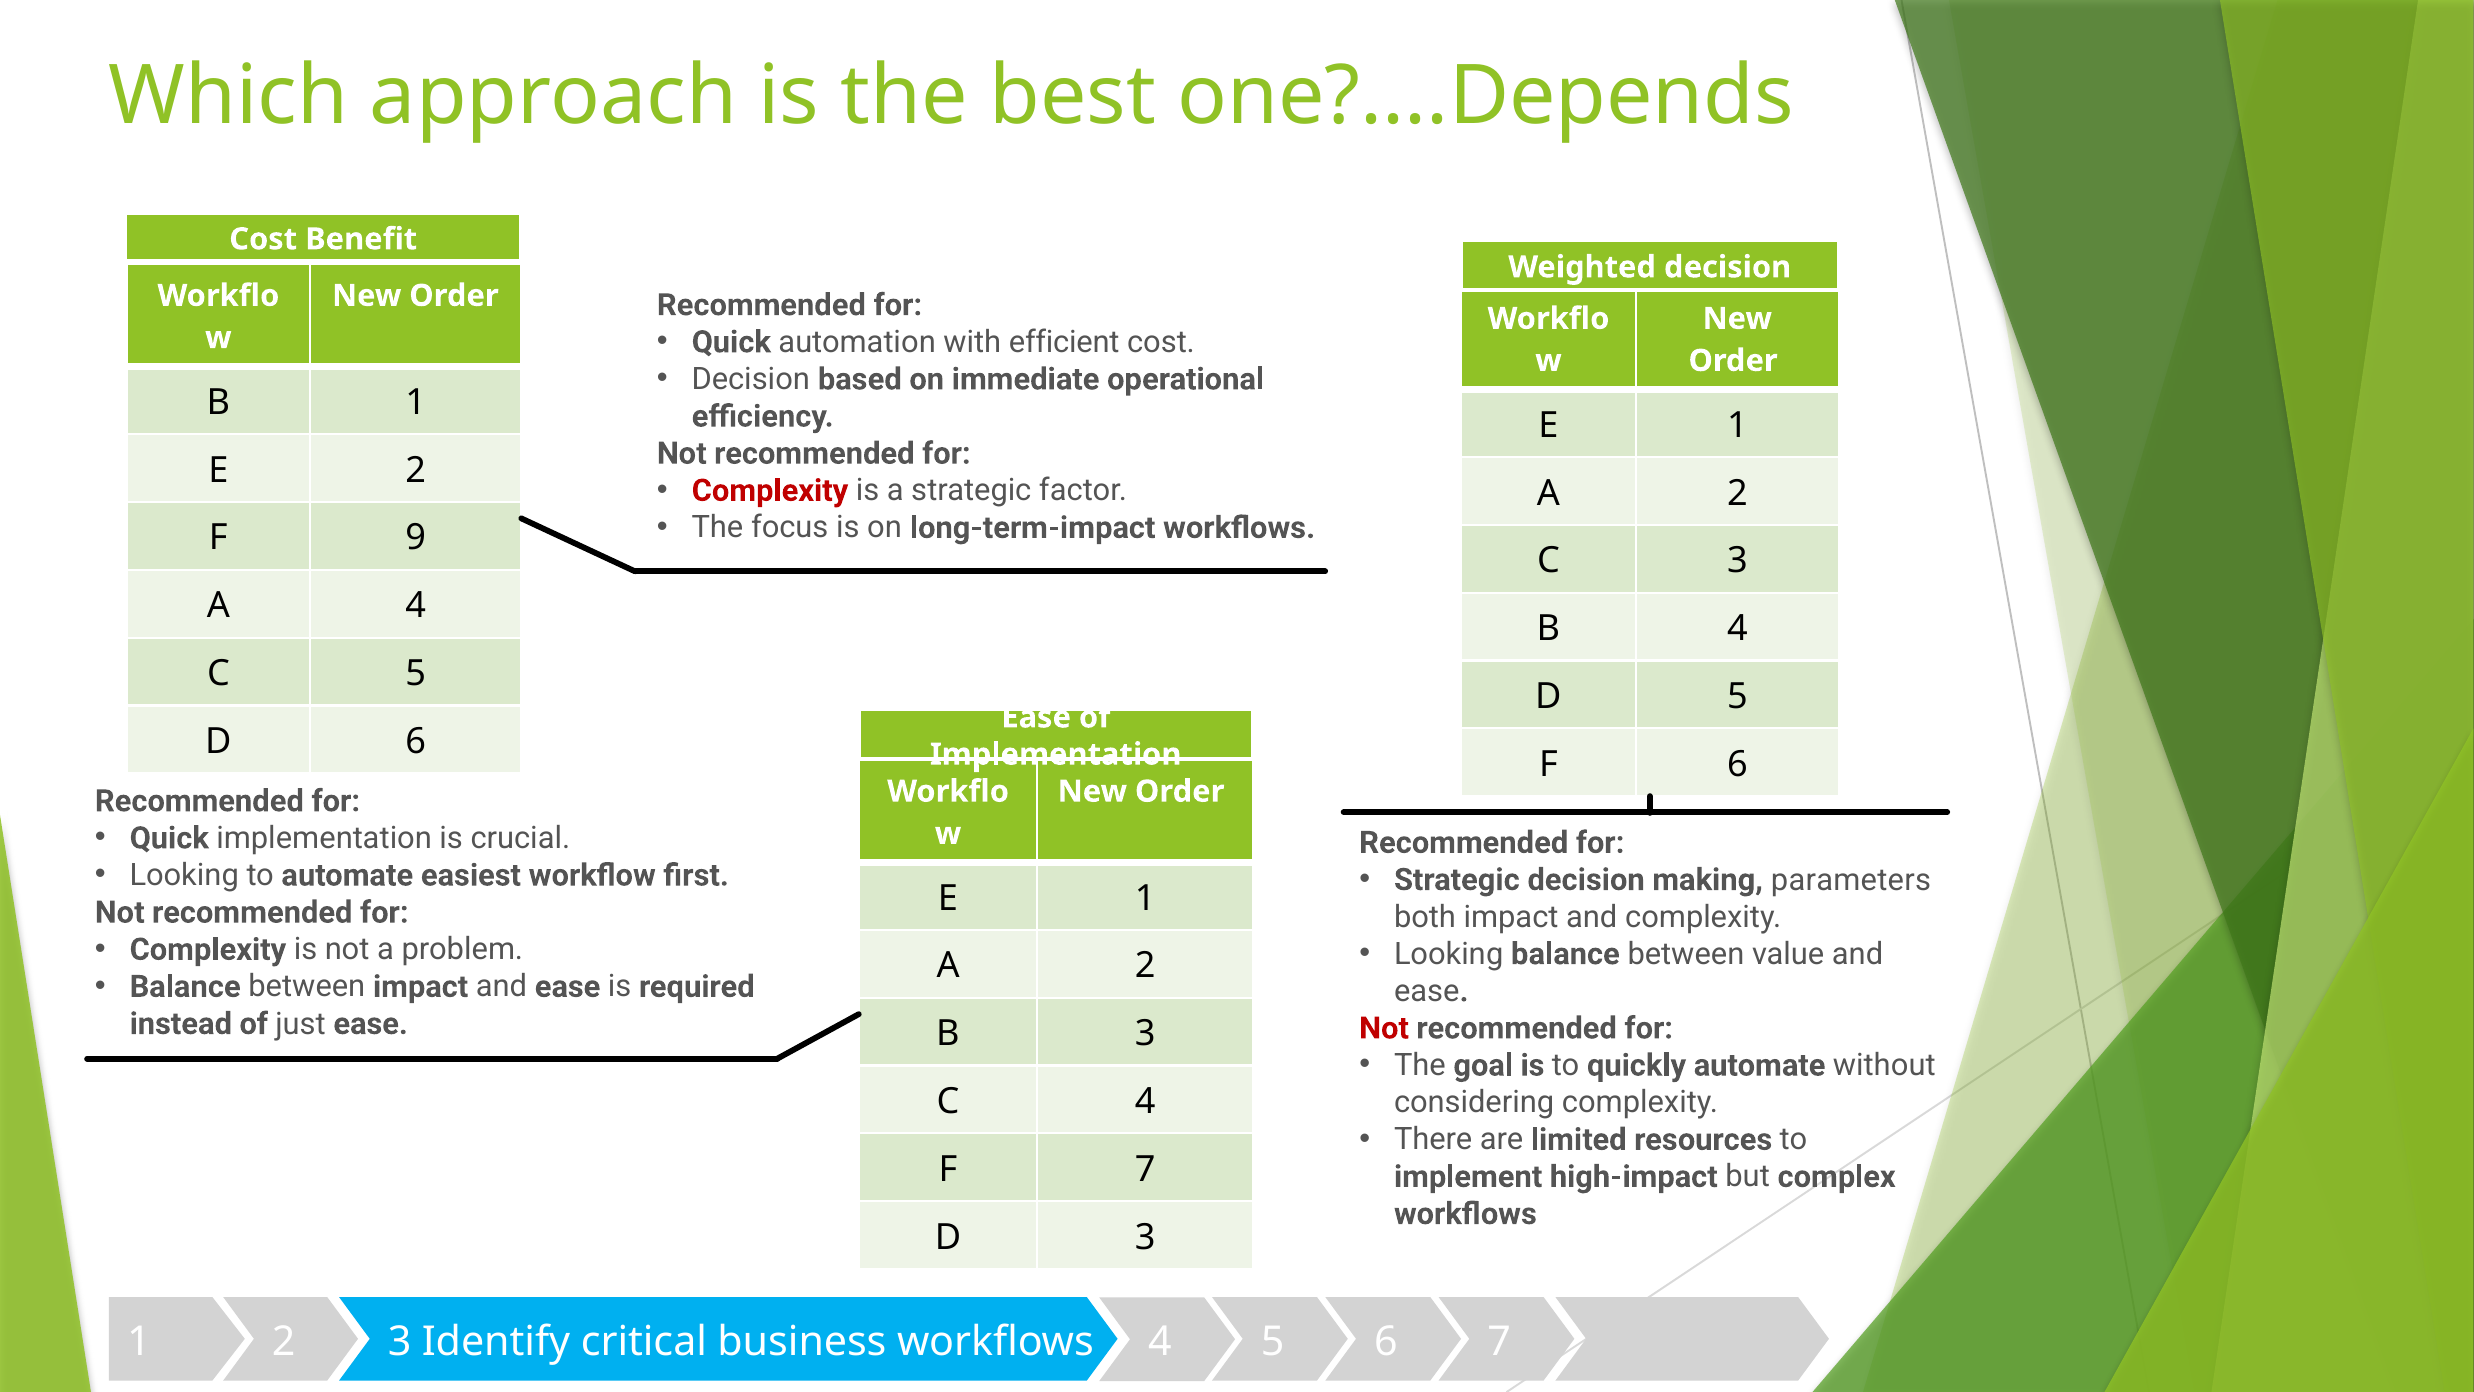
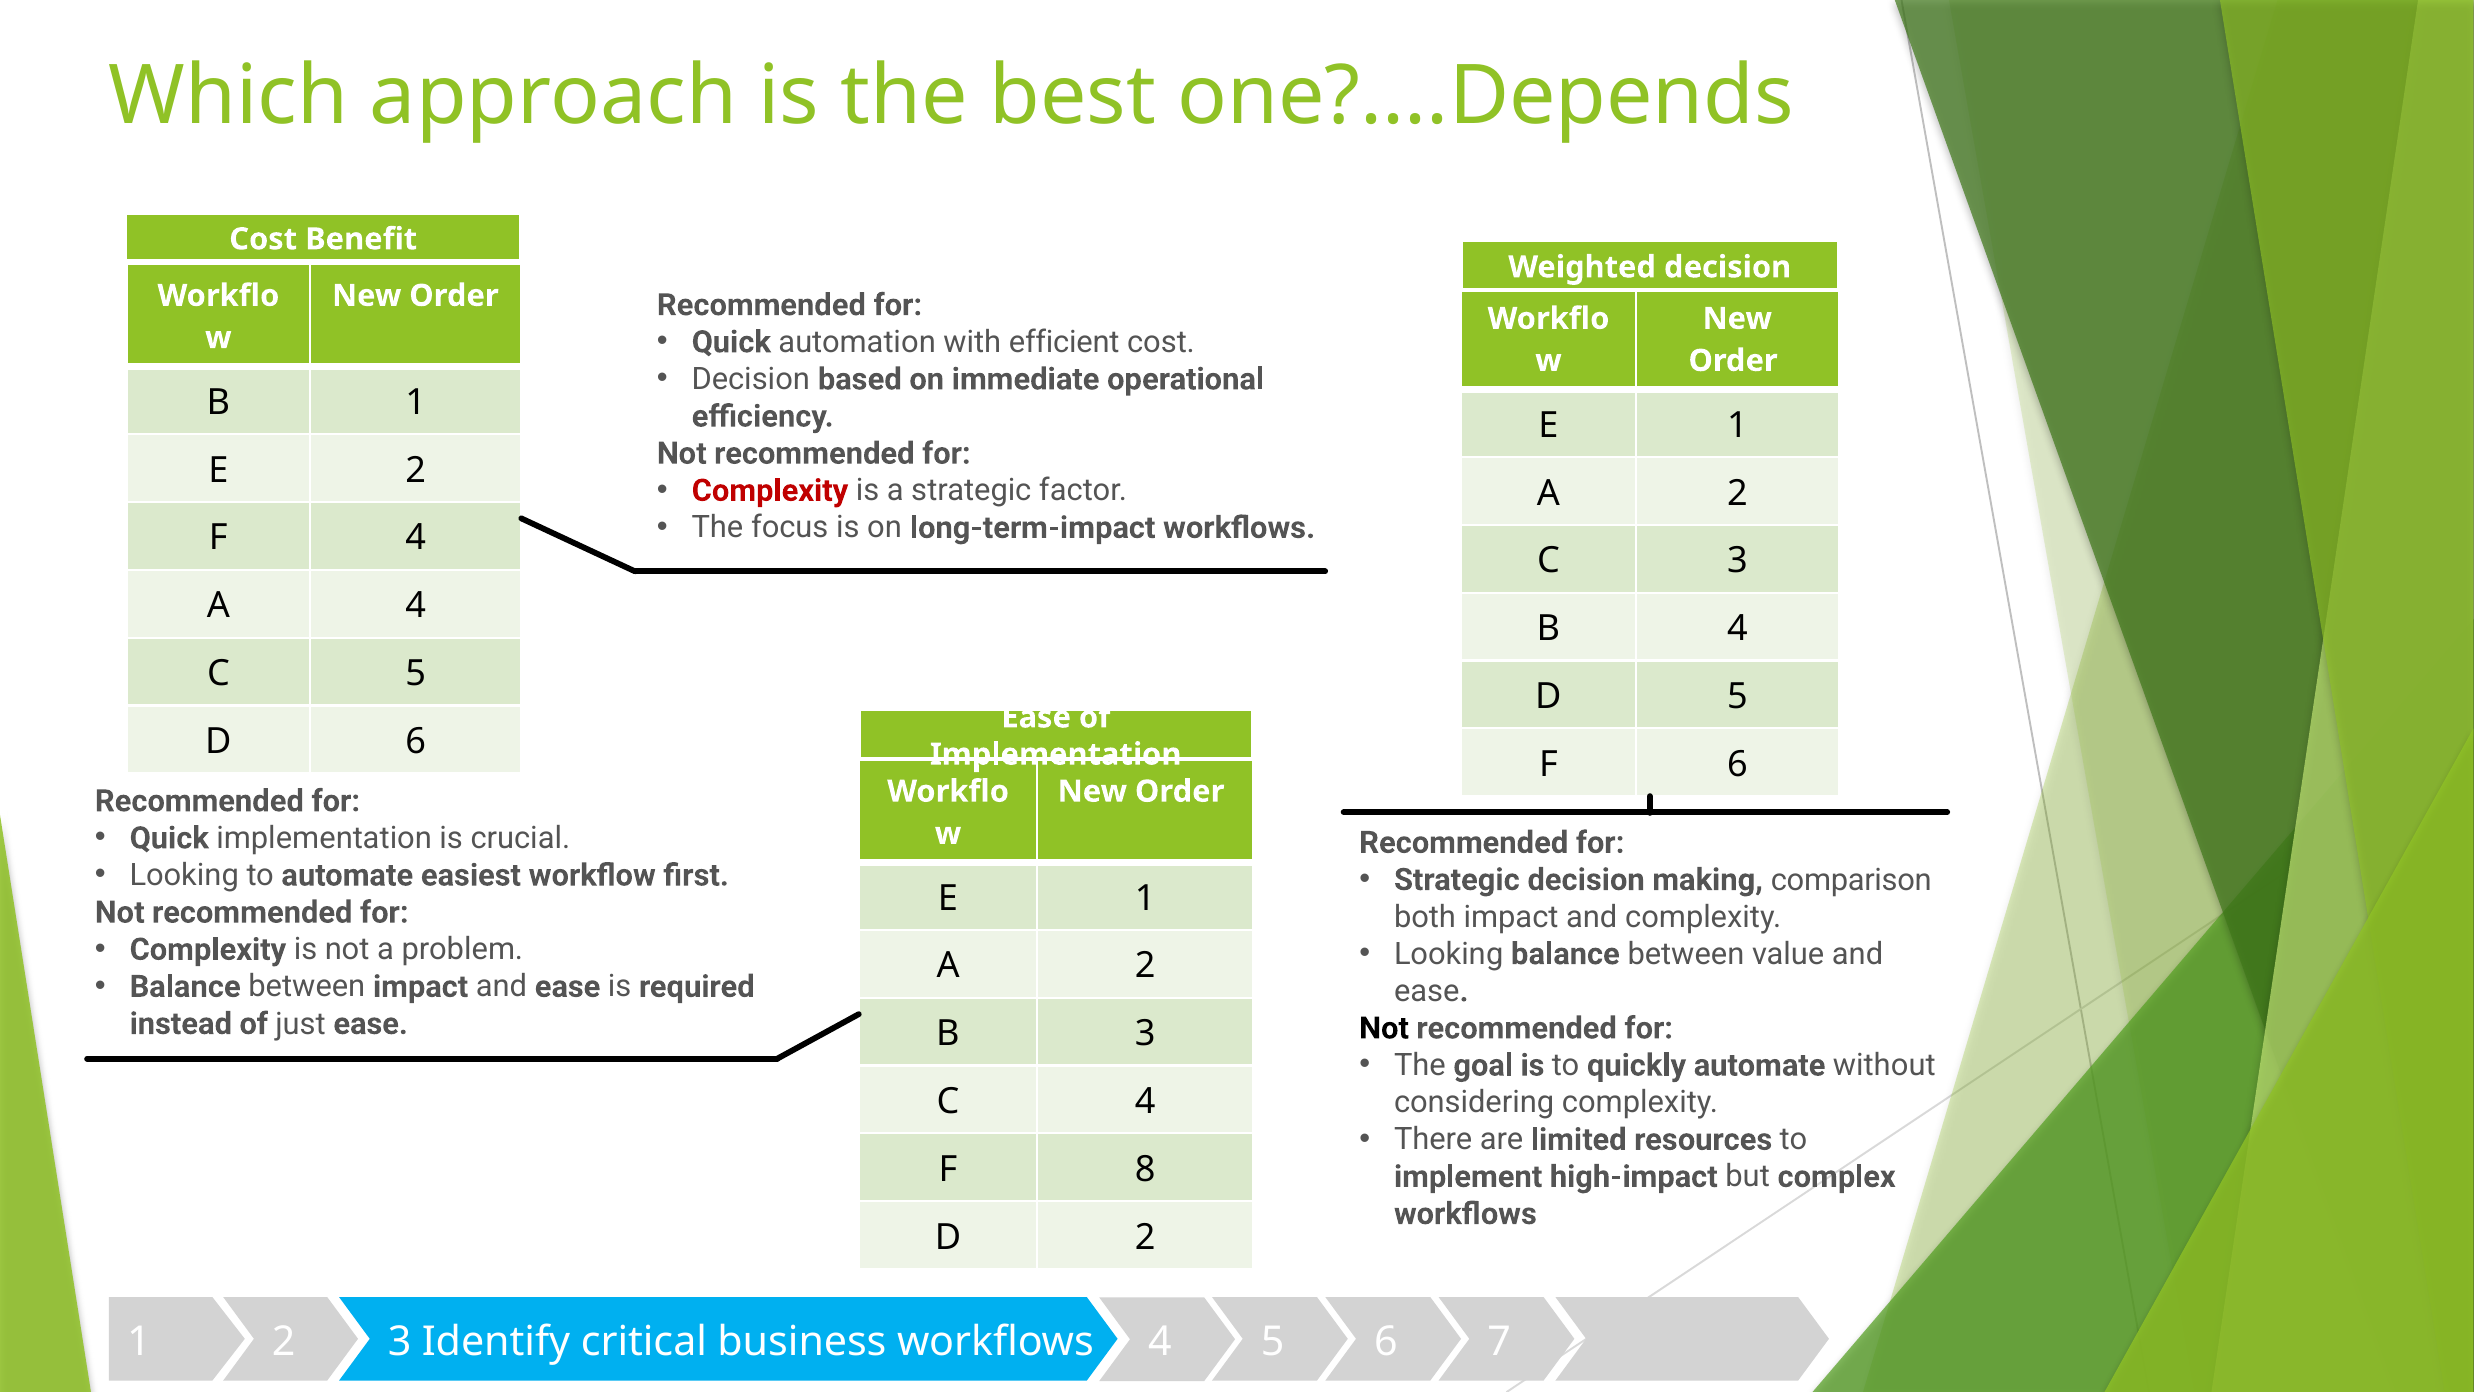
F 9: 9 -> 4
parameters: parameters -> comparison
Not at (1384, 1028) colour: red -> black
F 7: 7 -> 8
D 3: 3 -> 2
